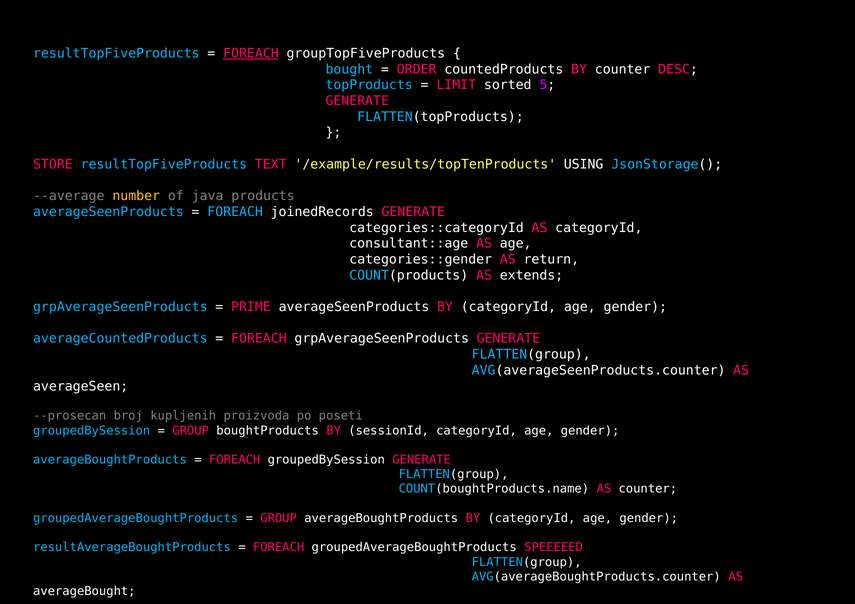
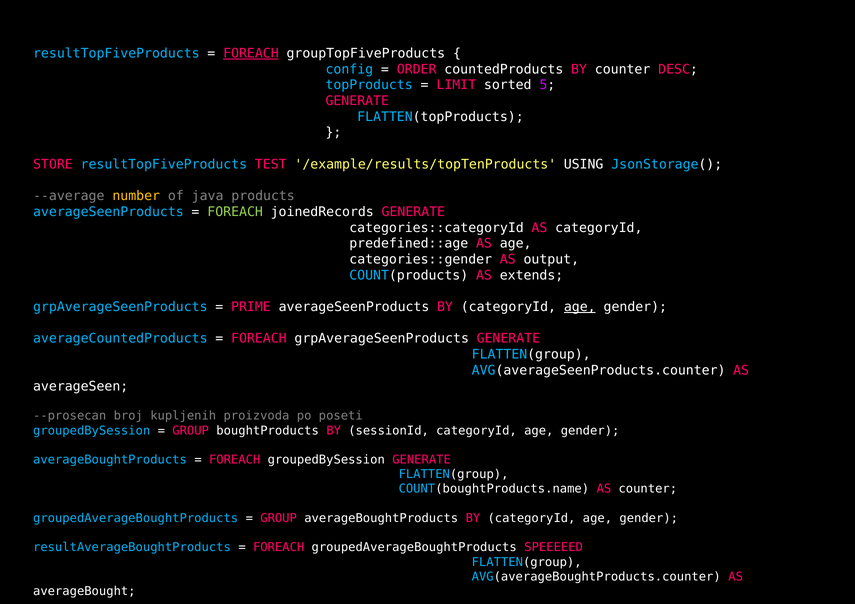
bought: bought -> config
TEXT: TEXT -> TEST
FOREACH at (235, 212) colour: light blue -> light green
consultant::age: consultant::age -> predefined::age
return: return -> output
age at (580, 307) underline: none -> present
